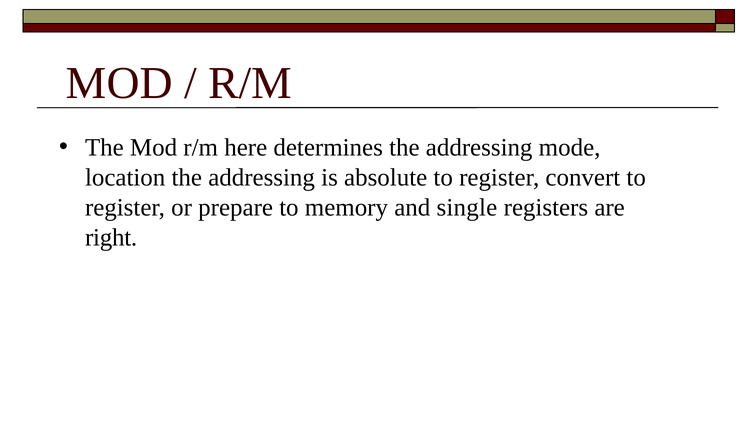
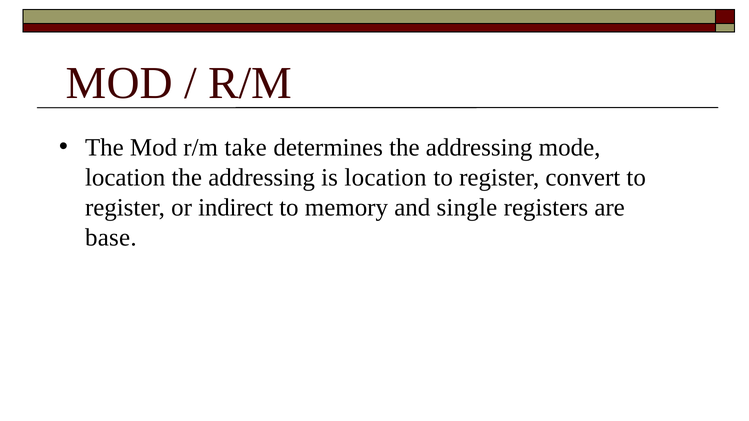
here: here -> take
is absolute: absolute -> location
prepare: prepare -> indirect
right: right -> base
